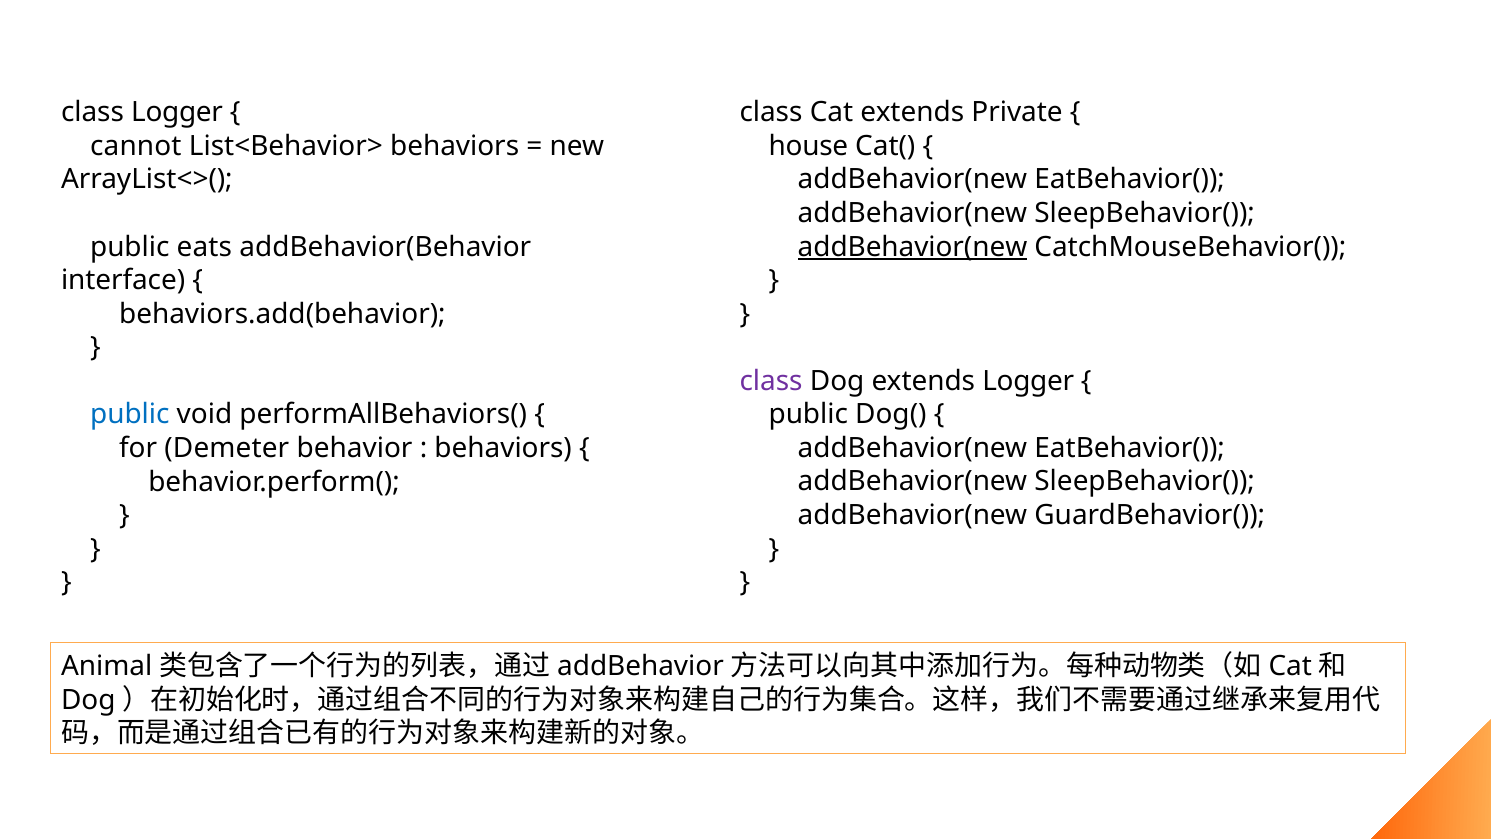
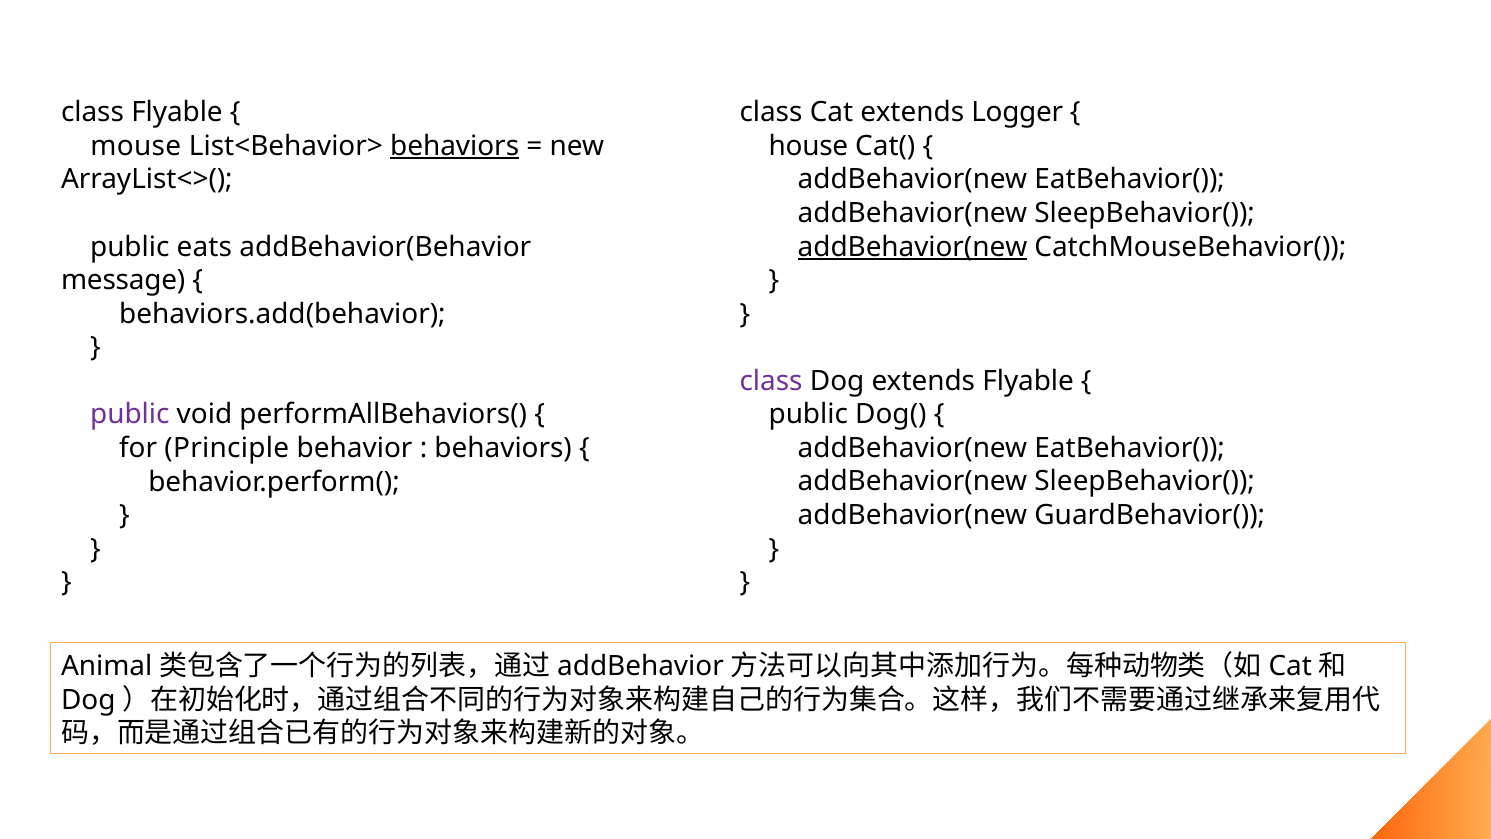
class Logger: Logger -> Flyable
Private: Private -> Logger
cannot: cannot -> mouse
behaviors at (455, 146) underline: none -> present
interface: interface -> message
extends Logger: Logger -> Flyable
public at (130, 415) colour: blue -> purple
Demeter: Demeter -> Principle
